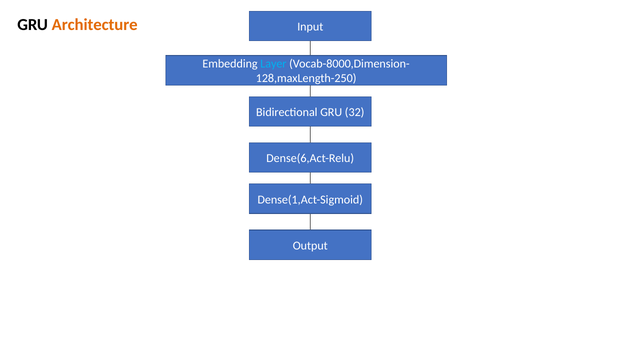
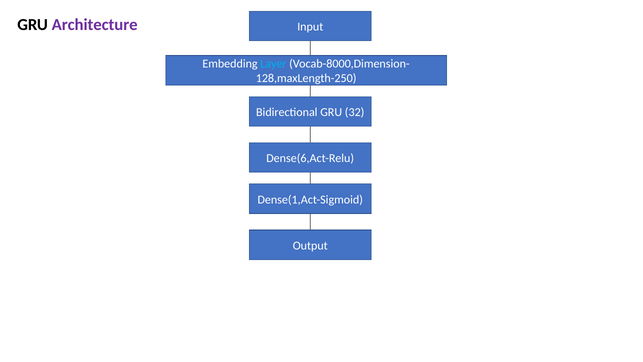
Architecture colour: orange -> purple
